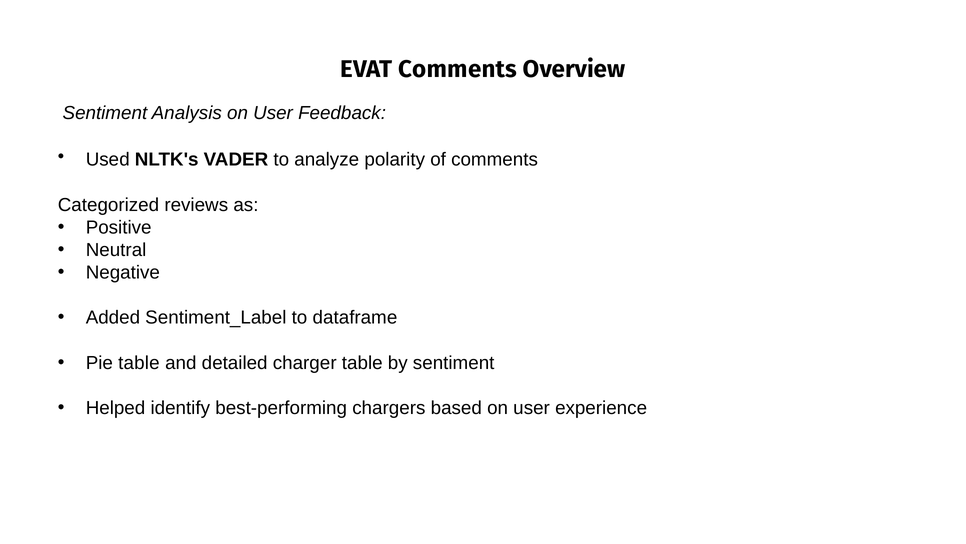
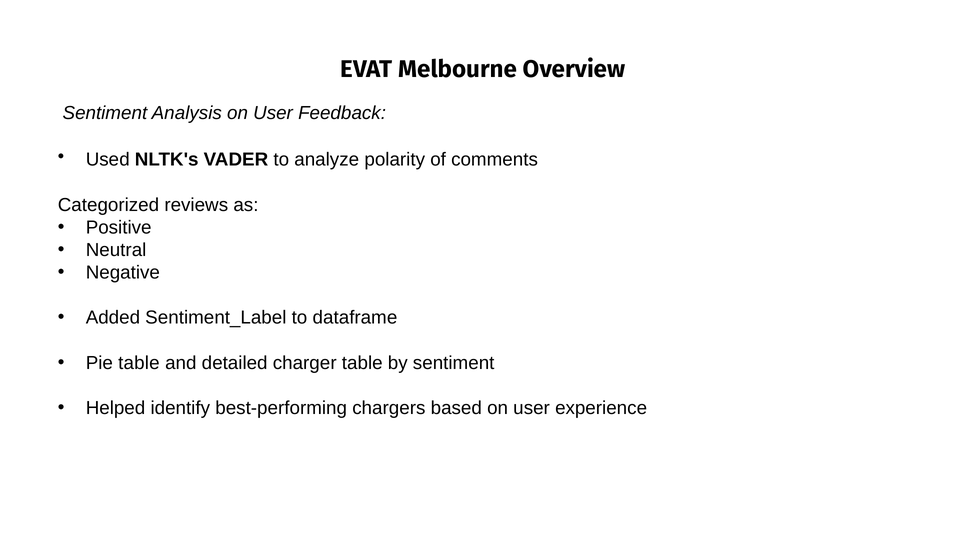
EVAT Comments: Comments -> Melbourne
